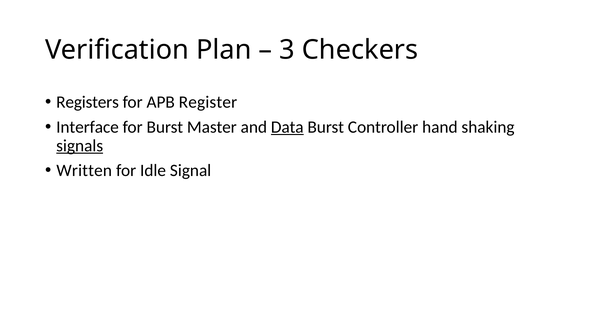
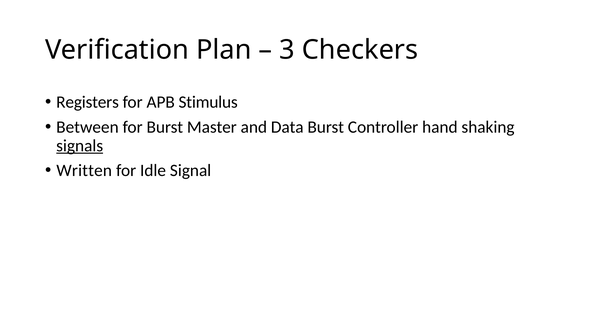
Register: Register -> Stimulus
Interface: Interface -> Between
Data underline: present -> none
